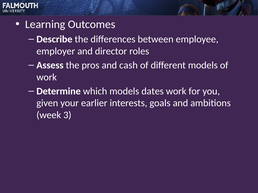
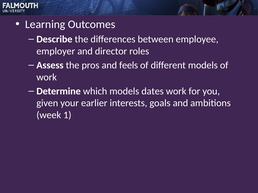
cash: cash -> feels
3: 3 -> 1
